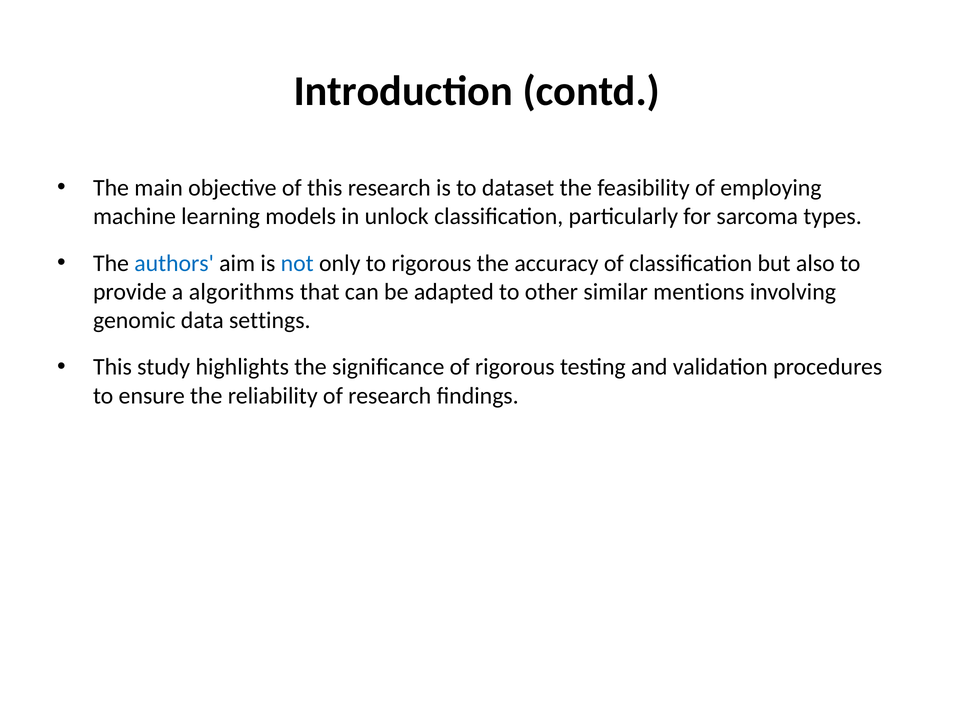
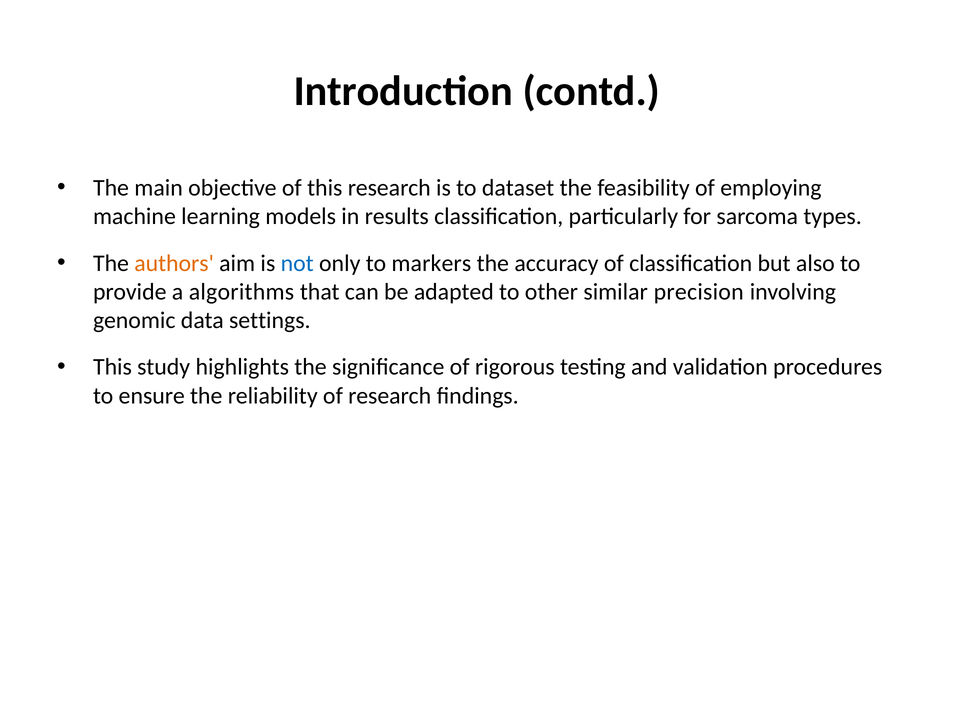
unlock: unlock -> results
authors colour: blue -> orange
to rigorous: rigorous -> markers
mentions: mentions -> precision
